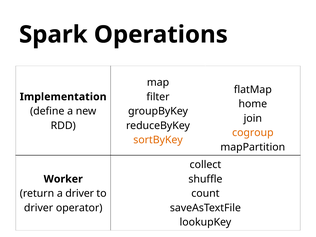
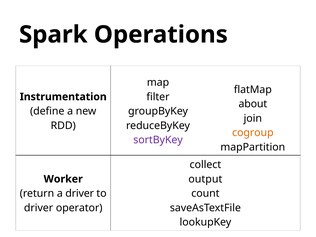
Implementation: Implementation -> Instrumentation
home: home -> about
sortByKey colour: orange -> purple
shuffle: shuffle -> output
